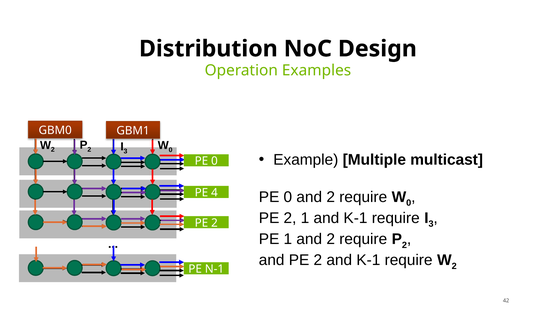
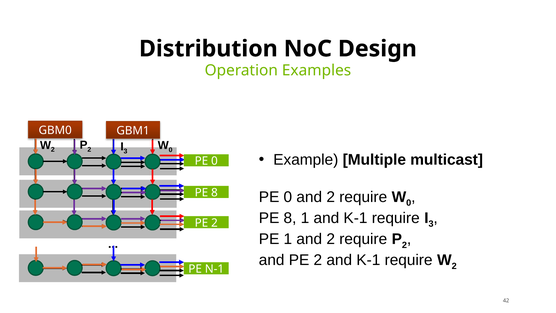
4 at (214, 193): 4 -> 8
2 at (290, 218): 2 -> 8
